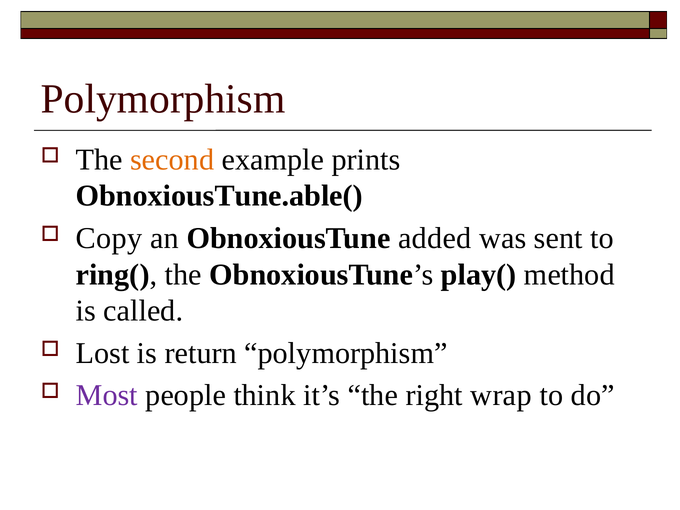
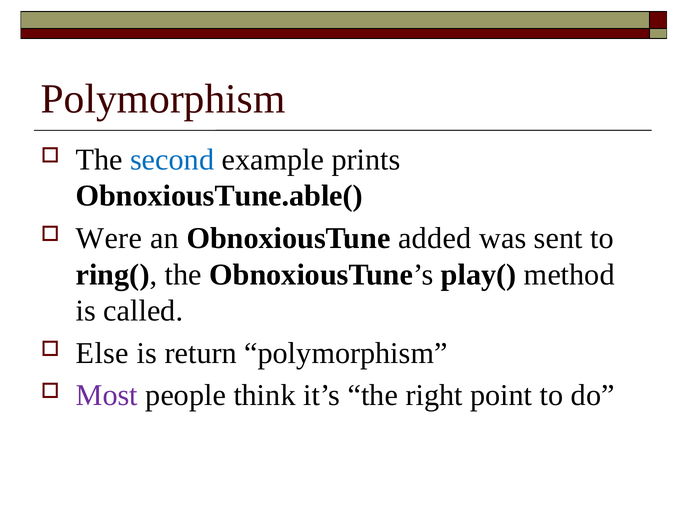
second colour: orange -> blue
Copy: Copy -> Were
Lost: Lost -> Else
wrap: wrap -> point
